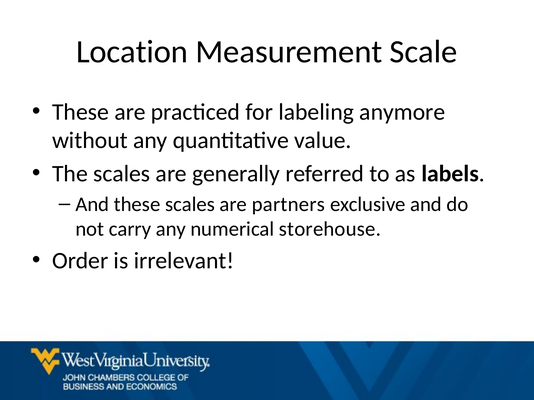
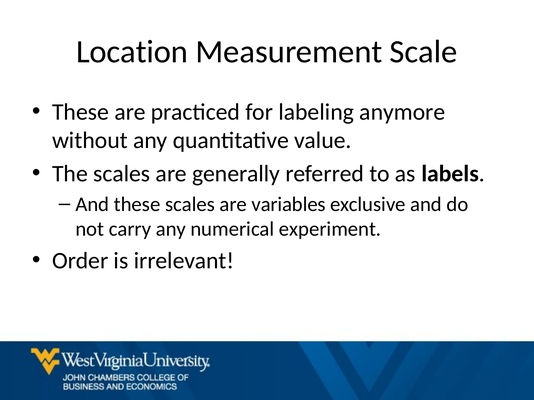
partners: partners -> variables
storehouse: storehouse -> experiment
